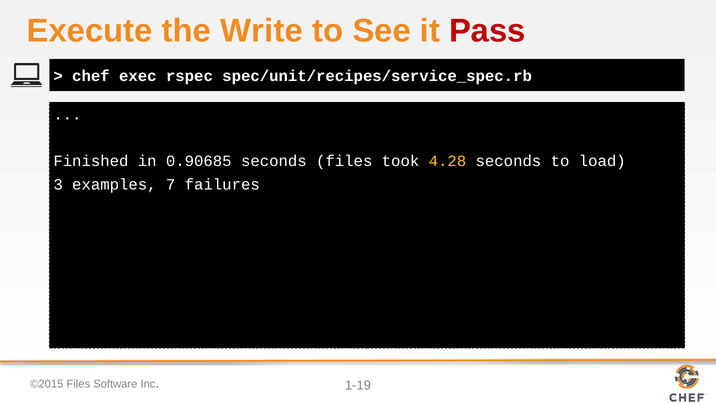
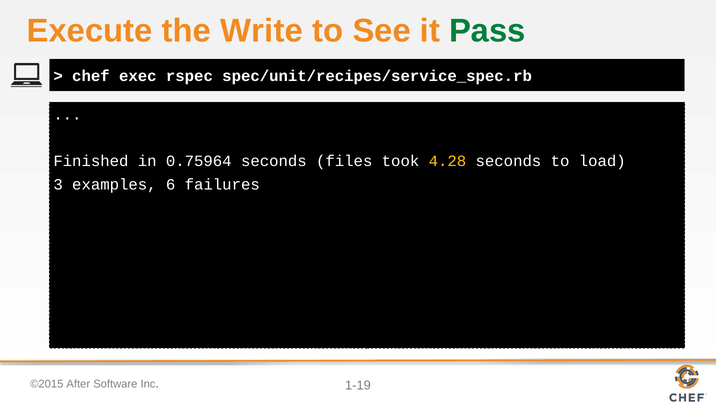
Pass colour: red -> green
0.90685: 0.90685 -> 0.75964
7: 7 -> 6
Files at (78, 384): Files -> After
